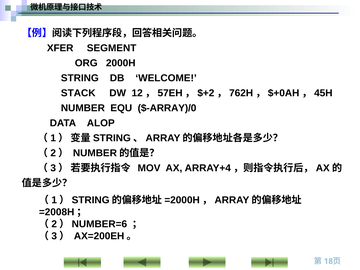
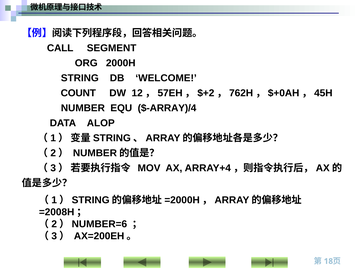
XFER: XFER -> CALL
STACK: STACK -> COUNT
$-ARRAY)/0: $-ARRAY)/0 -> $-ARRAY)/4
